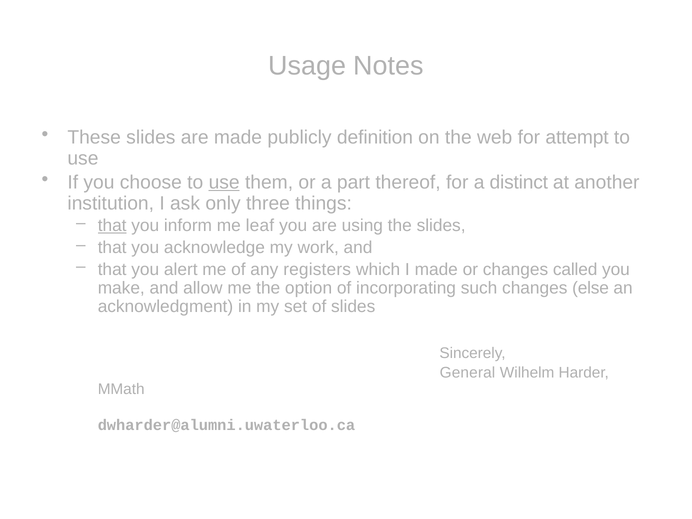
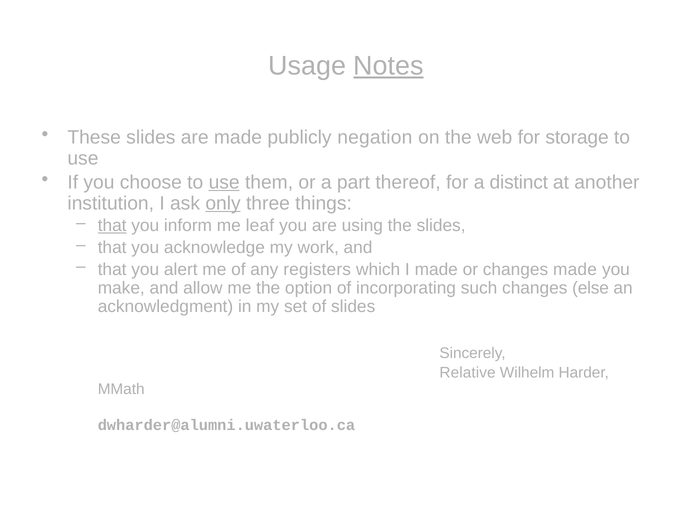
Notes underline: none -> present
definition: definition -> negation
attempt: attempt -> storage
only underline: none -> present
changes called: called -> made
General: General -> Relative
